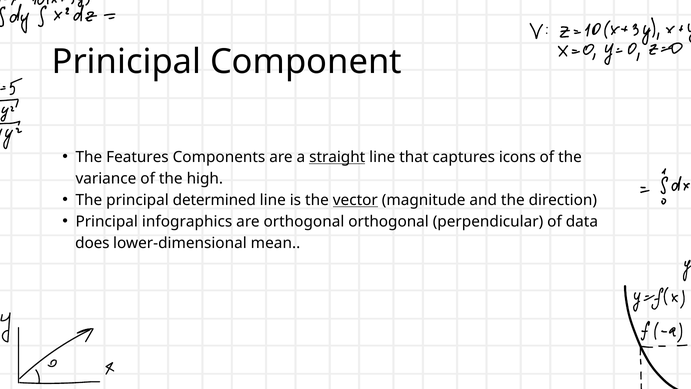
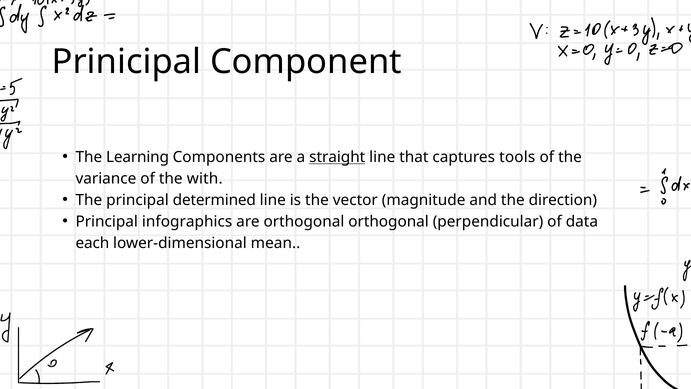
Features: Features -> Learning
icons: icons -> tools
high: high -> with
vector underline: present -> none
does: does -> each
